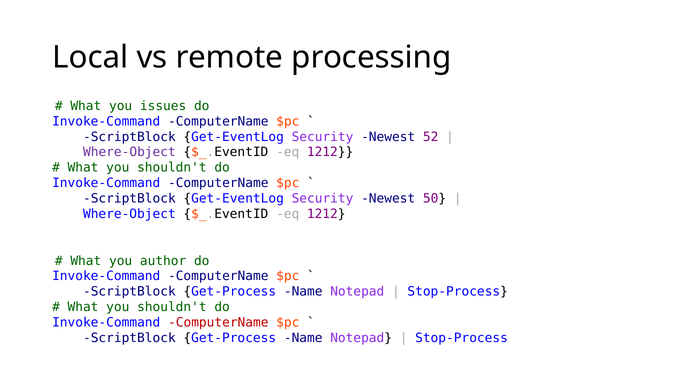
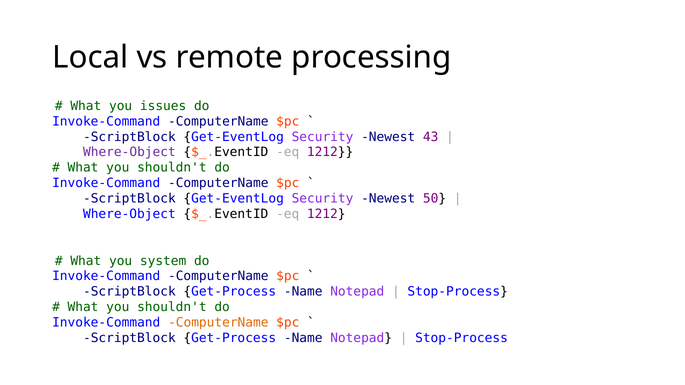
52: 52 -> 43
author: author -> system
ComputerName at (218, 323) colour: red -> orange
